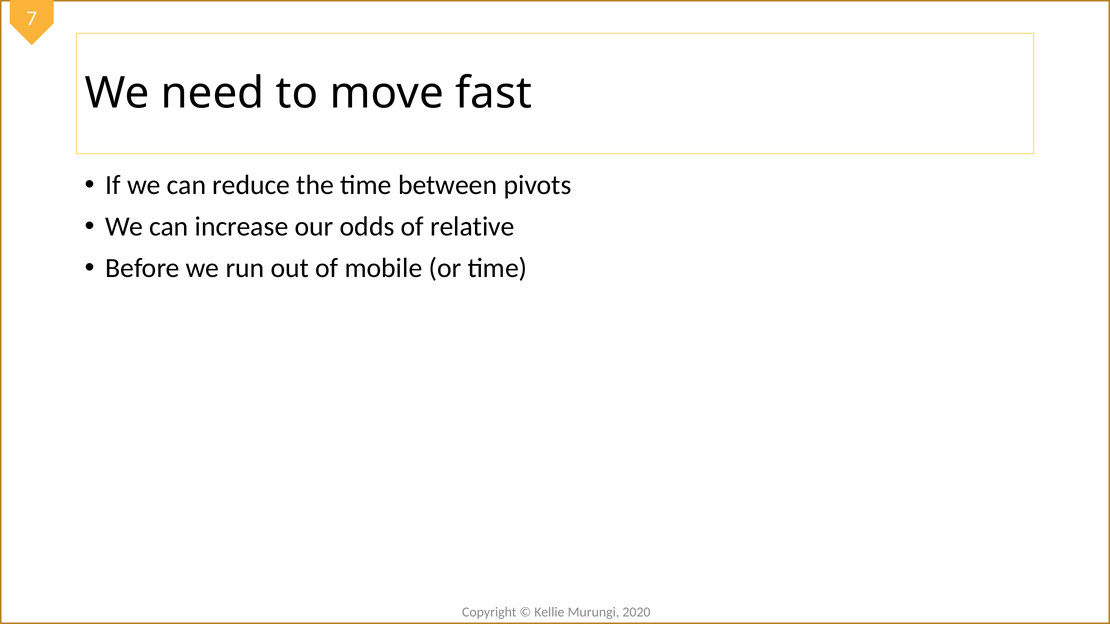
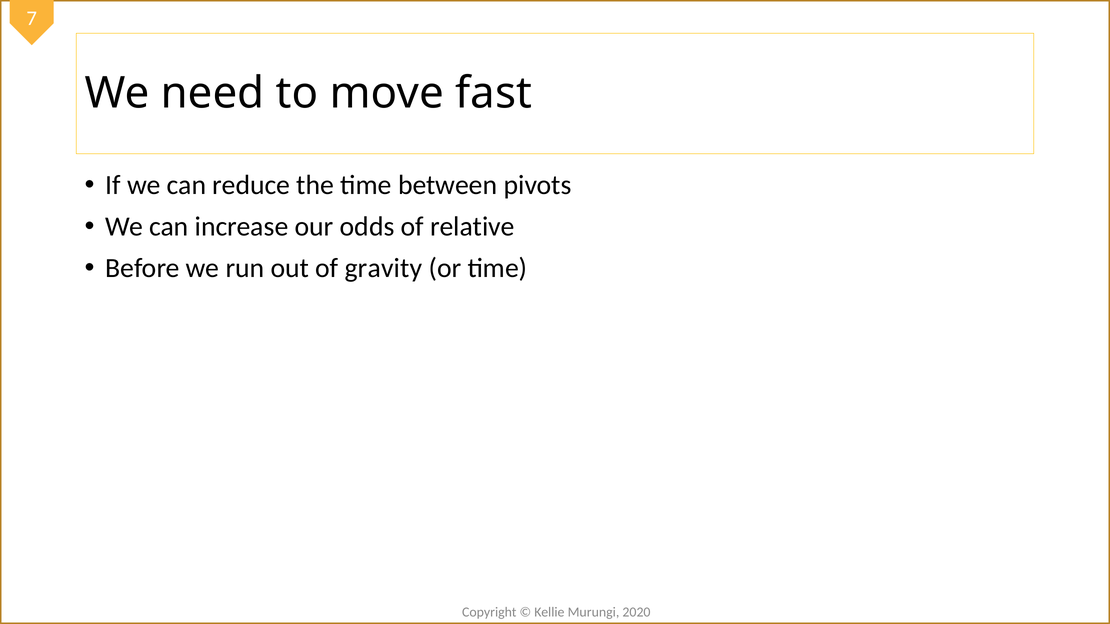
mobile: mobile -> gravity
